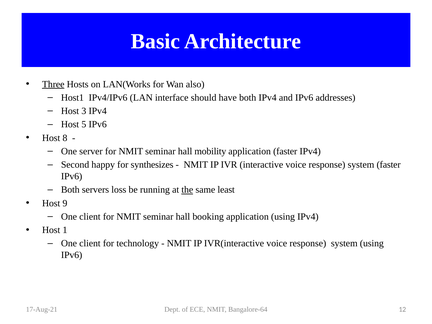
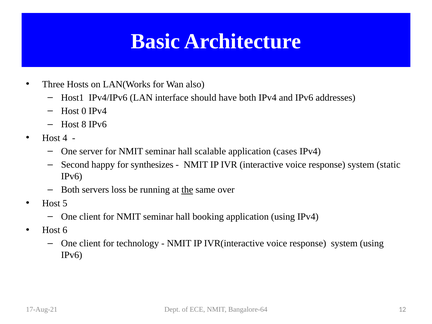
Three underline: present -> none
3: 3 -> 0
5: 5 -> 8
8: 8 -> 4
mobility: mobility -> scalable
application faster: faster -> cases
system faster: faster -> static
least: least -> over
9: 9 -> 5
1: 1 -> 6
